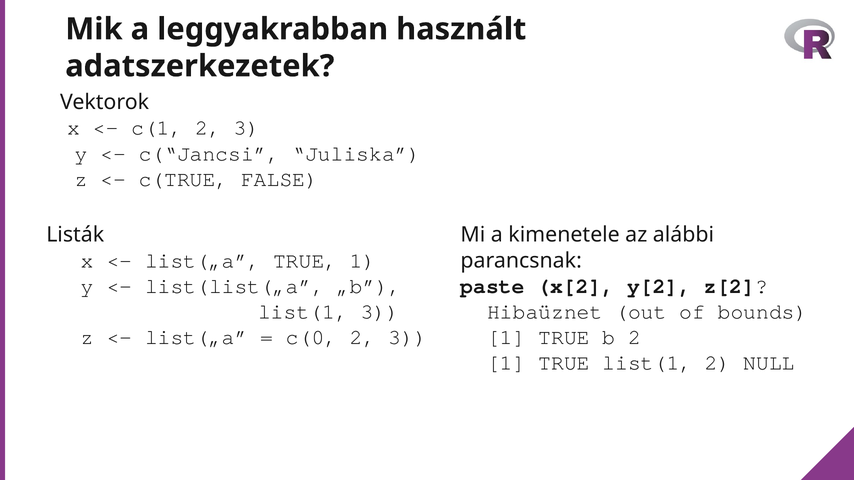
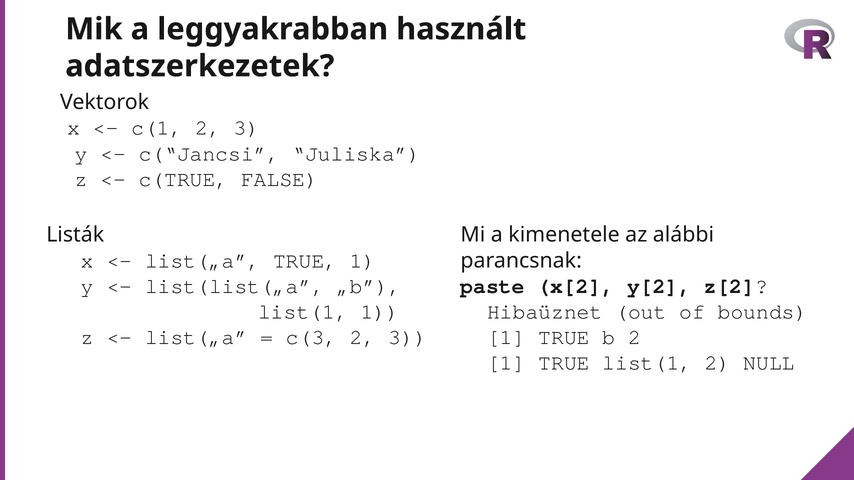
list(1 3: 3 -> 1
c(0: c(0 -> c(3
